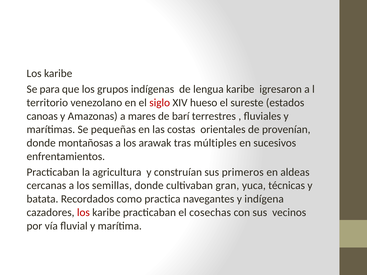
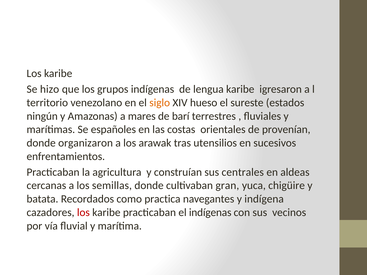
para: para -> hizo
siglo colour: red -> orange
canoas: canoas -> ningún
pequeñas: pequeñas -> españoles
montañosas: montañosas -> organizaron
múltiples: múltiples -> utensilios
primeros: primeros -> centrales
técnicas: técnicas -> chigüire
el cosechas: cosechas -> indígenas
